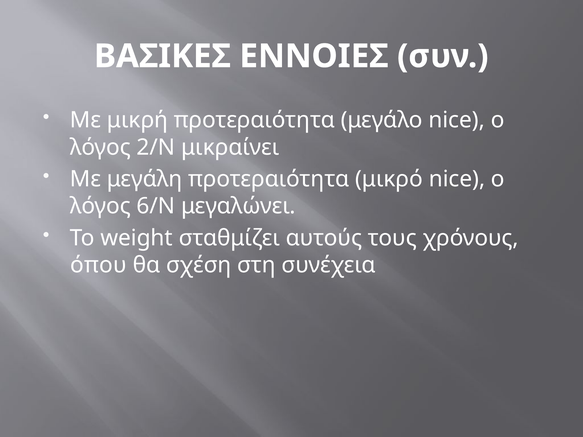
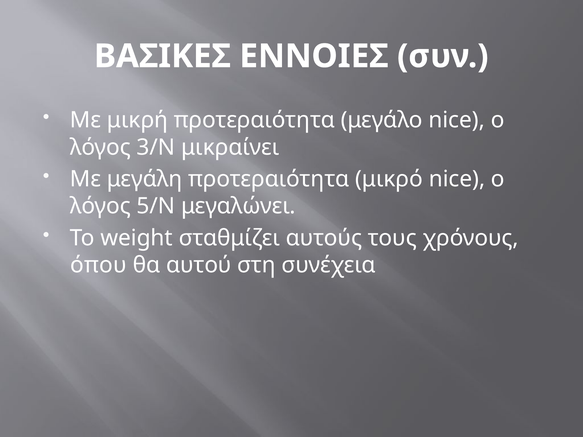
2/Ν: 2/Ν -> 3/Ν
6/Ν: 6/Ν -> 5/Ν
σχέση: σχέση -> αυτού
